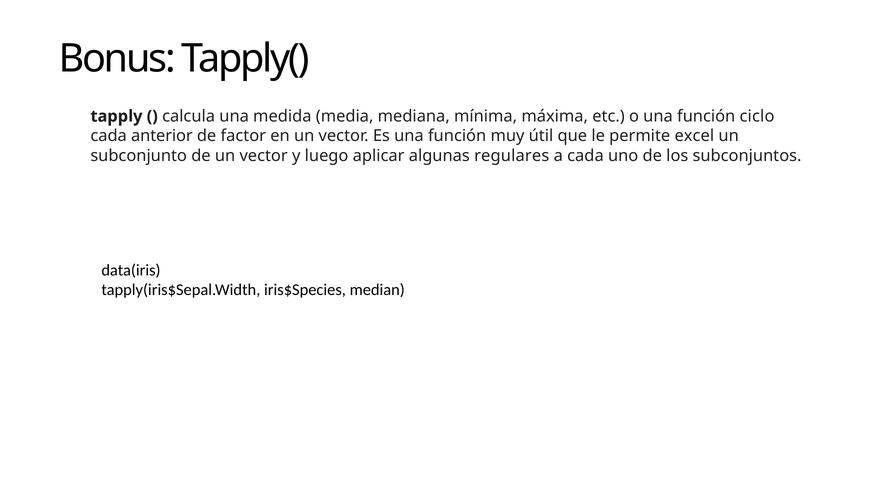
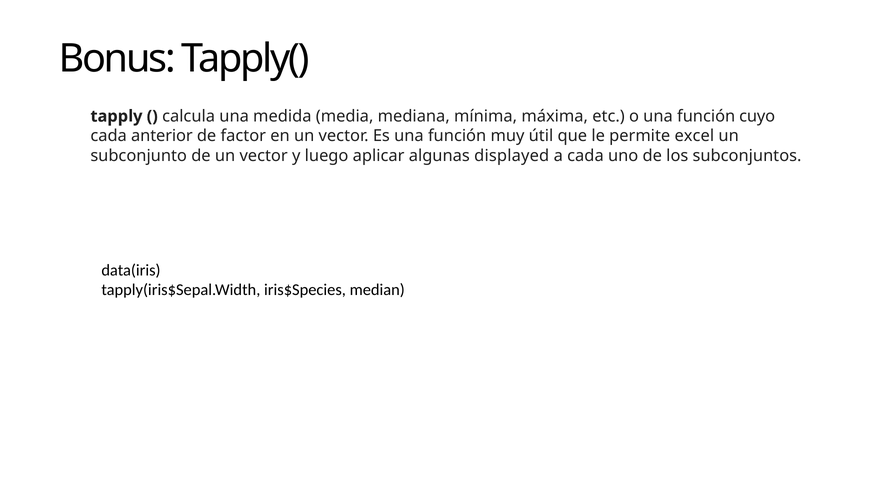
ciclo: ciclo -> cuyo
regulares: regulares -> displayed
